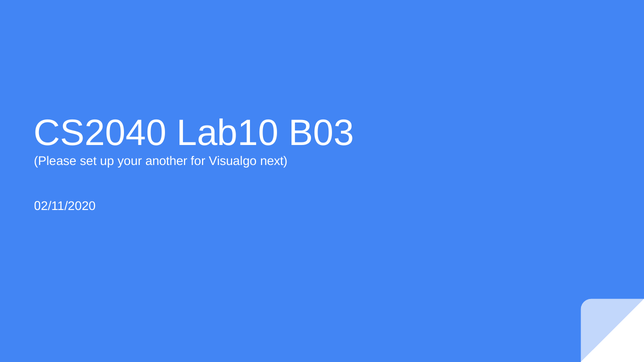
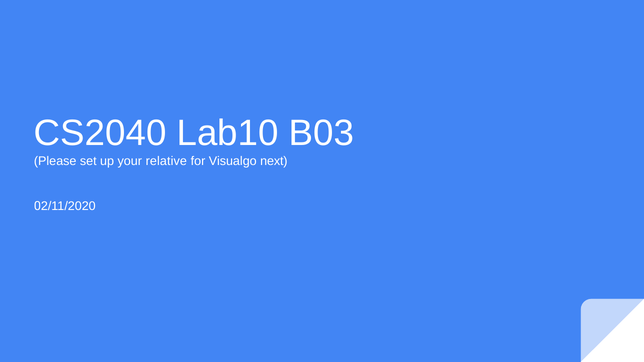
another: another -> relative
